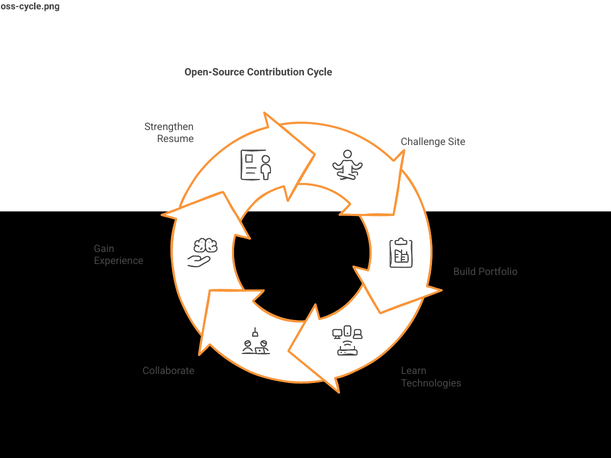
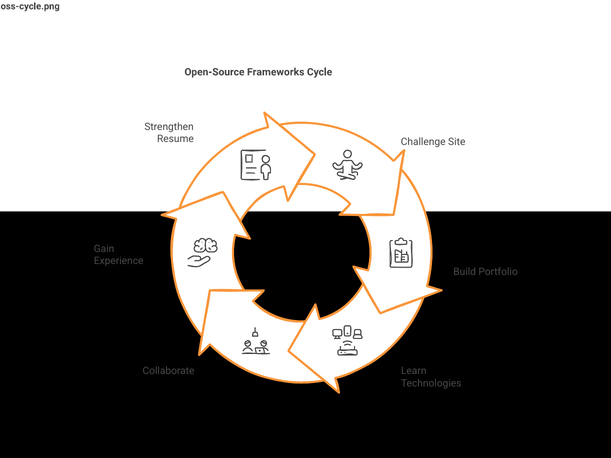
Contribution: Contribution -> Frameworks
